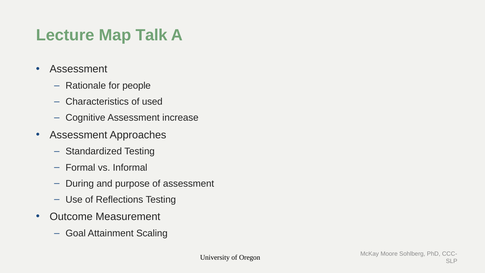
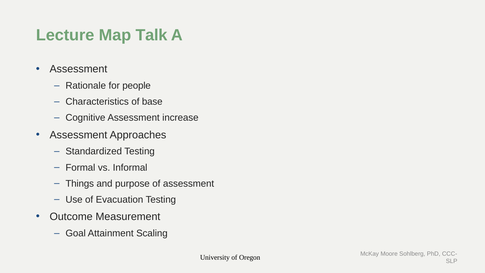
used: used -> base
During: During -> Things
Reflections: Reflections -> Evacuation
